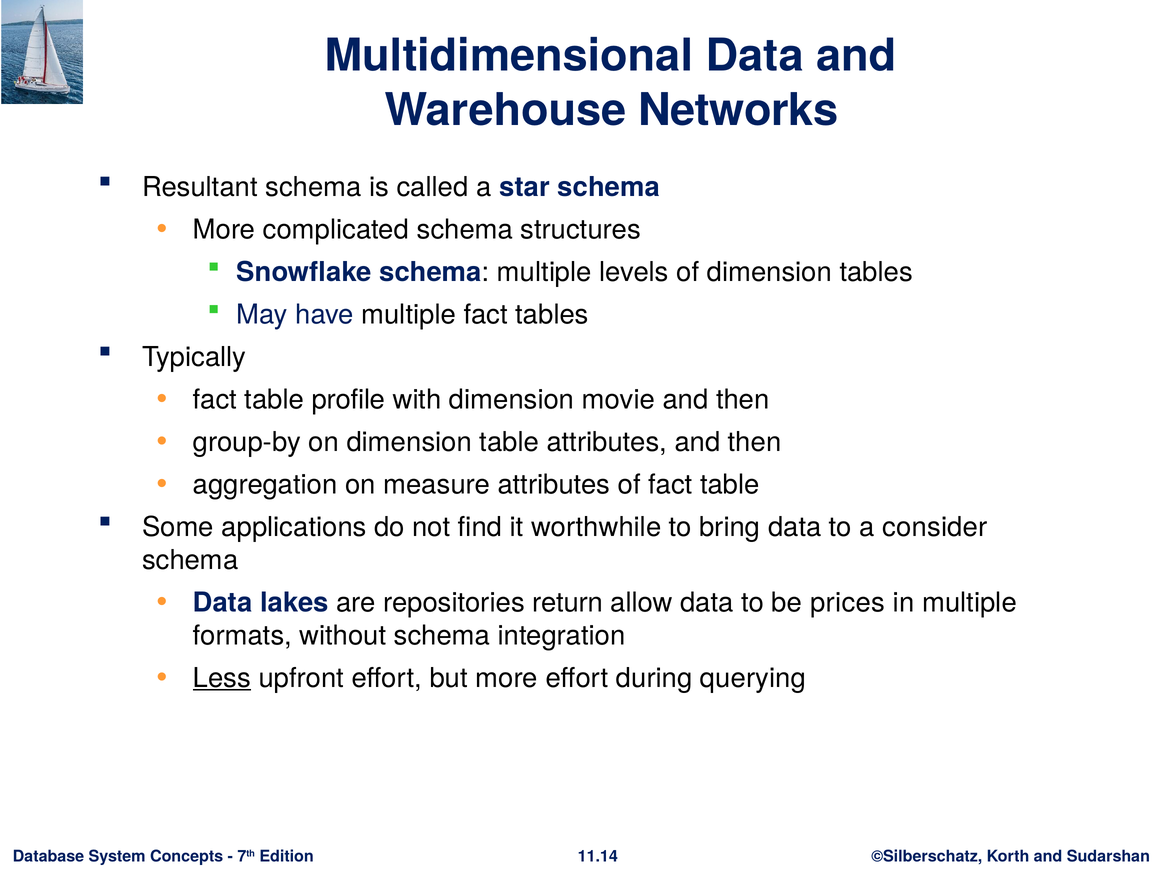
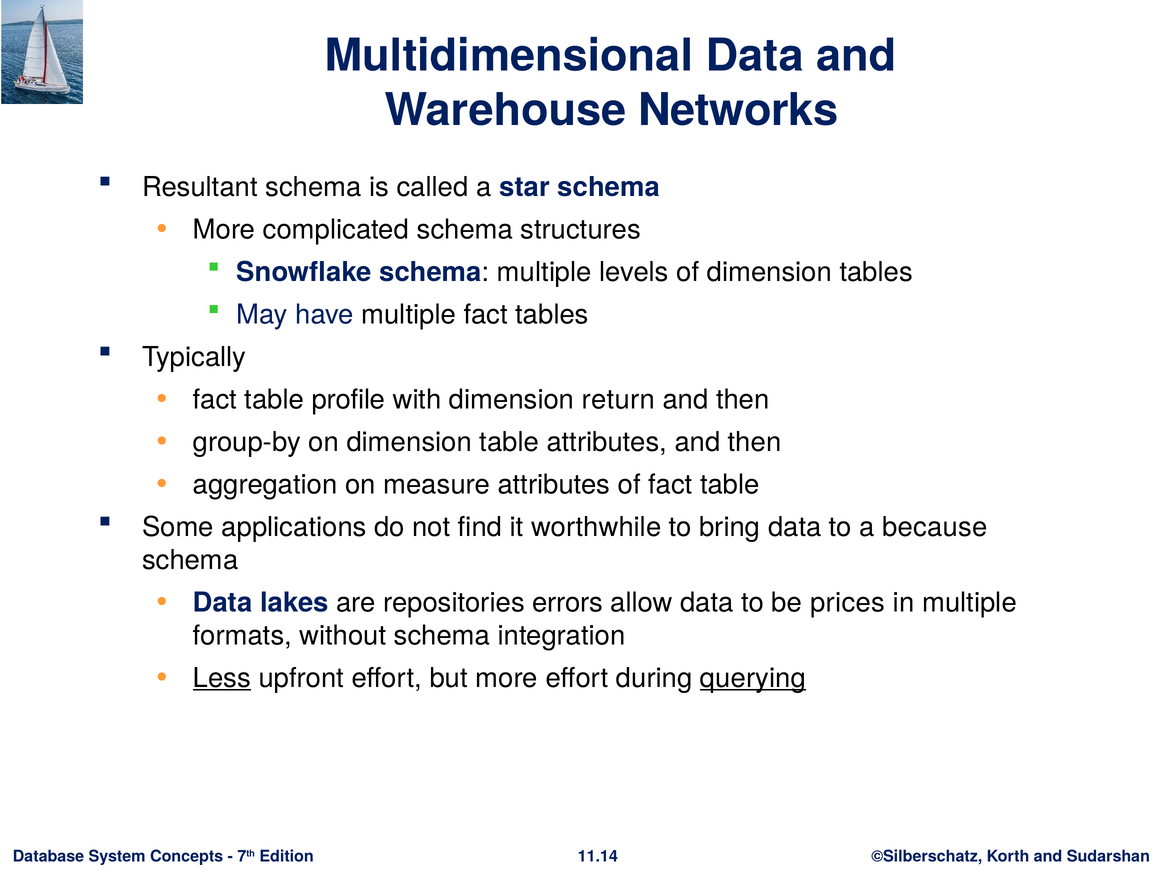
movie: movie -> return
consider: consider -> because
return: return -> errors
querying underline: none -> present
